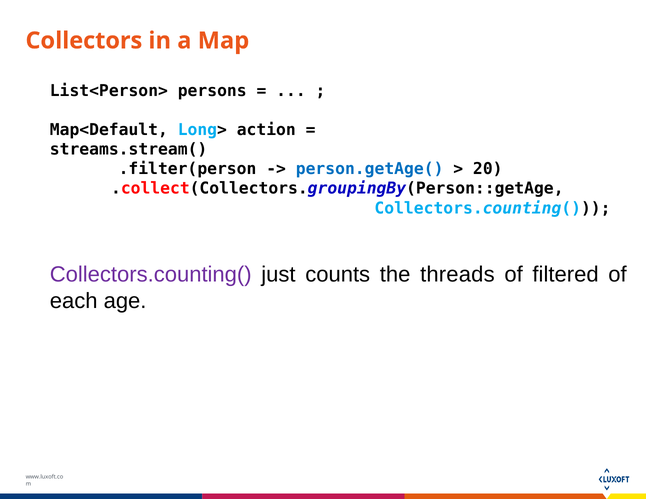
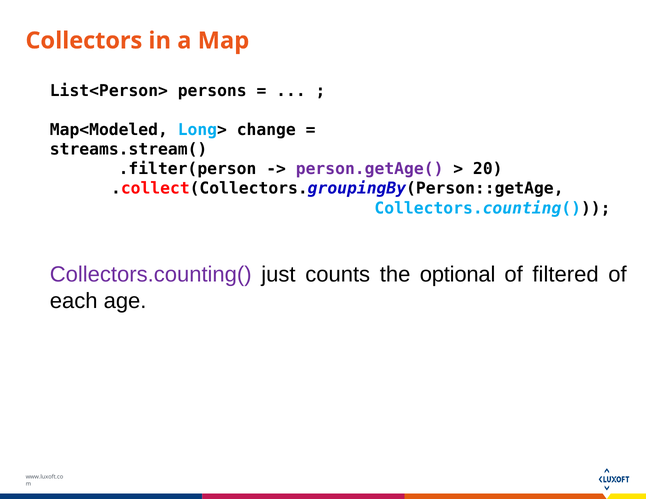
Map<Default: Map<Default -> Map<Modeled
action: action -> change
person.getAge( colour: blue -> purple
threads: threads -> optional
